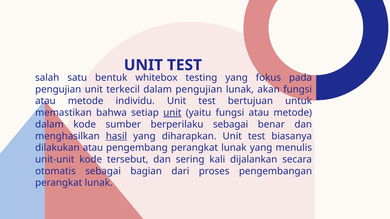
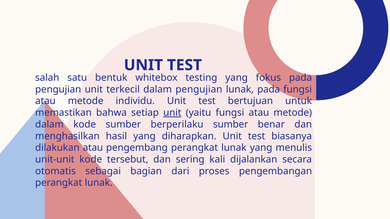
lunak akan: akan -> pada
berperilaku sebagai: sebagai -> sumber
hasil underline: present -> none
